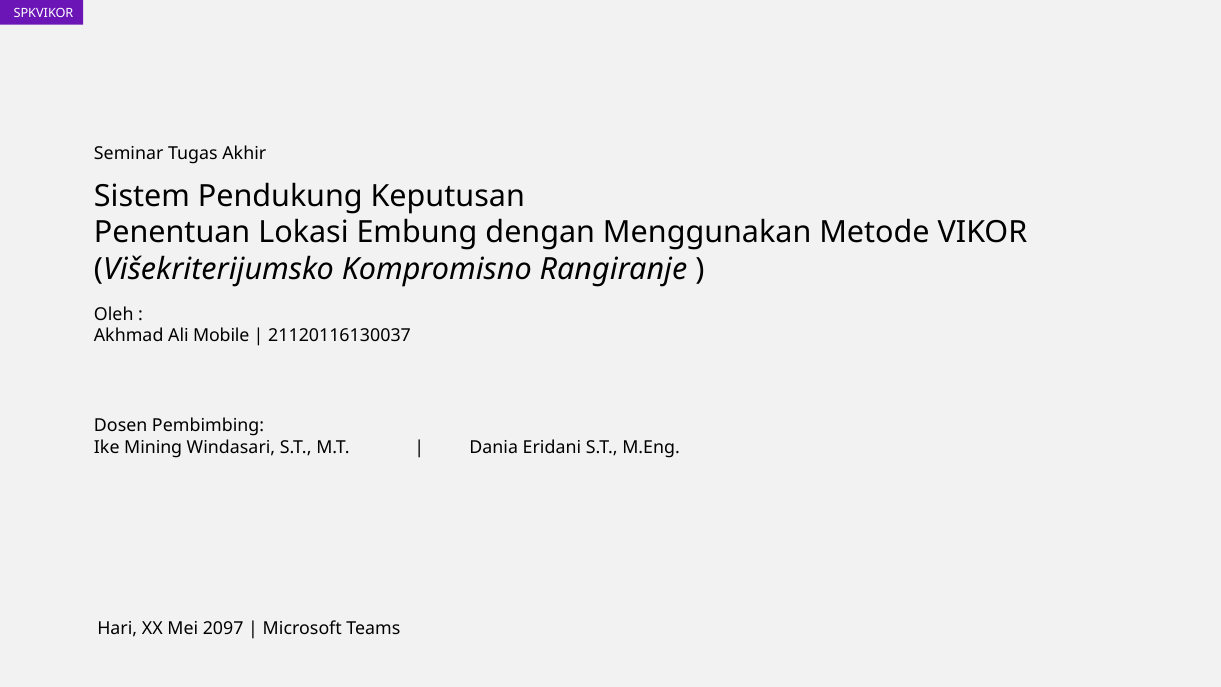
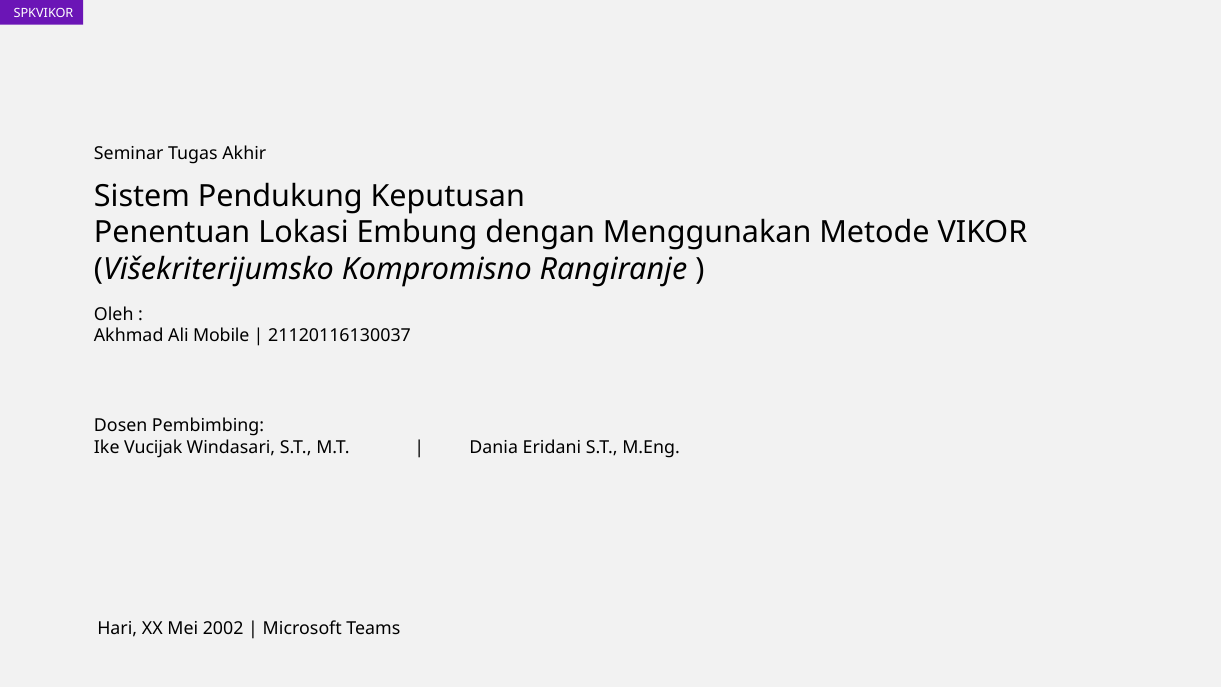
Mining: Mining -> Vucijak
2097: 2097 -> 2002
